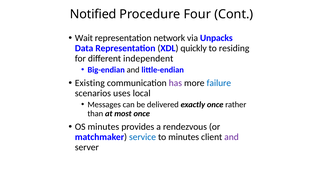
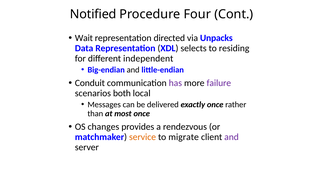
network: network -> directed
quickly: quickly -> selects
Existing: Existing -> Conduit
failure colour: blue -> purple
uses: uses -> both
OS minutes: minutes -> changes
service colour: blue -> orange
to minutes: minutes -> migrate
